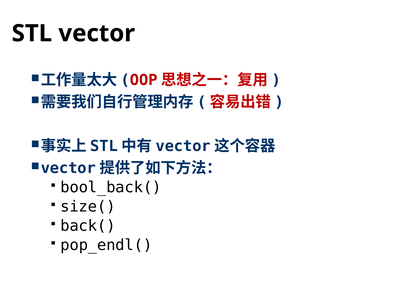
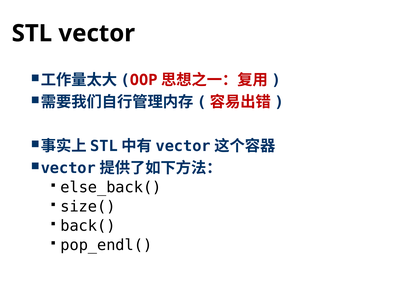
bool_back(: bool_back( -> else_back(
